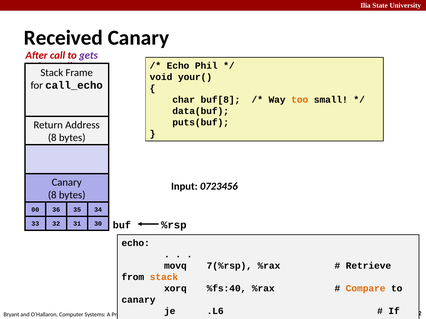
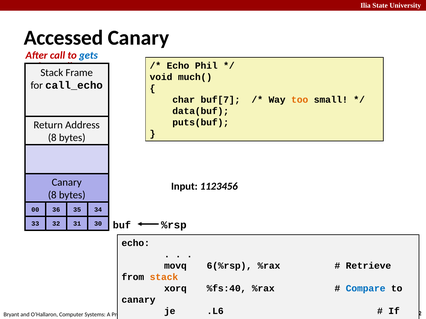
Received: Received -> Accessed
gets at (88, 55) colour: purple -> blue
your(: your( -> much(
buf[8: buf[8 -> buf[7
0723456: 0723456 -> 1123456
7(%rsp: 7(%rsp -> 6(%rsp
Compare colour: orange -> blue
